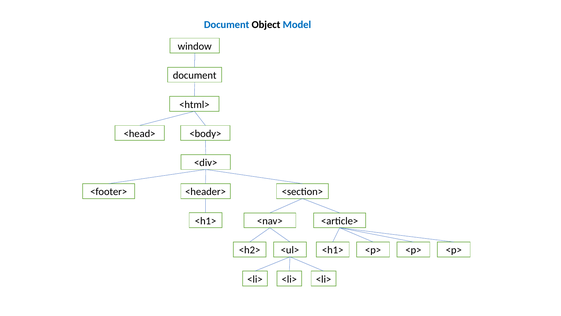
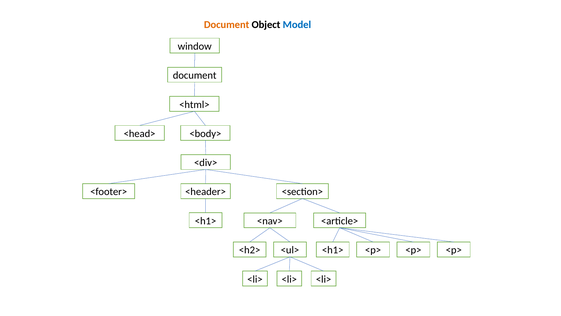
Document at (227, 25) colour: blue -> orange
